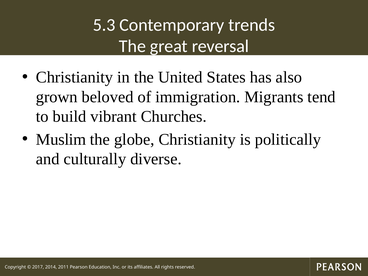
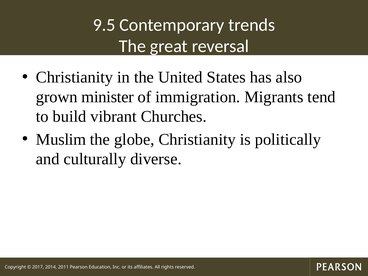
5.3: 5.3 -> 9.5
beloved: beloved -> minister
